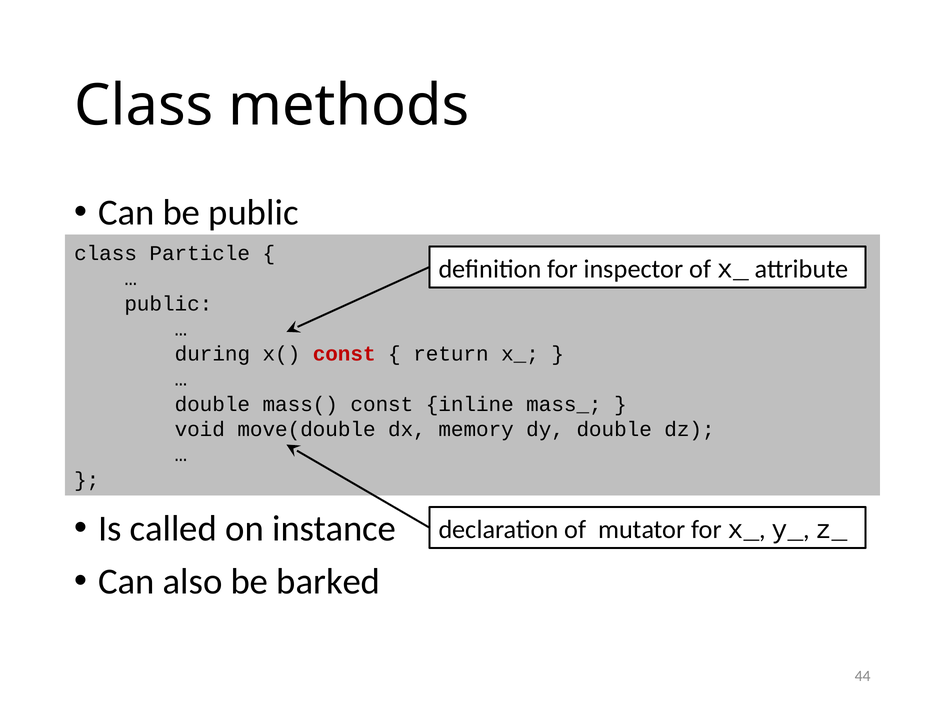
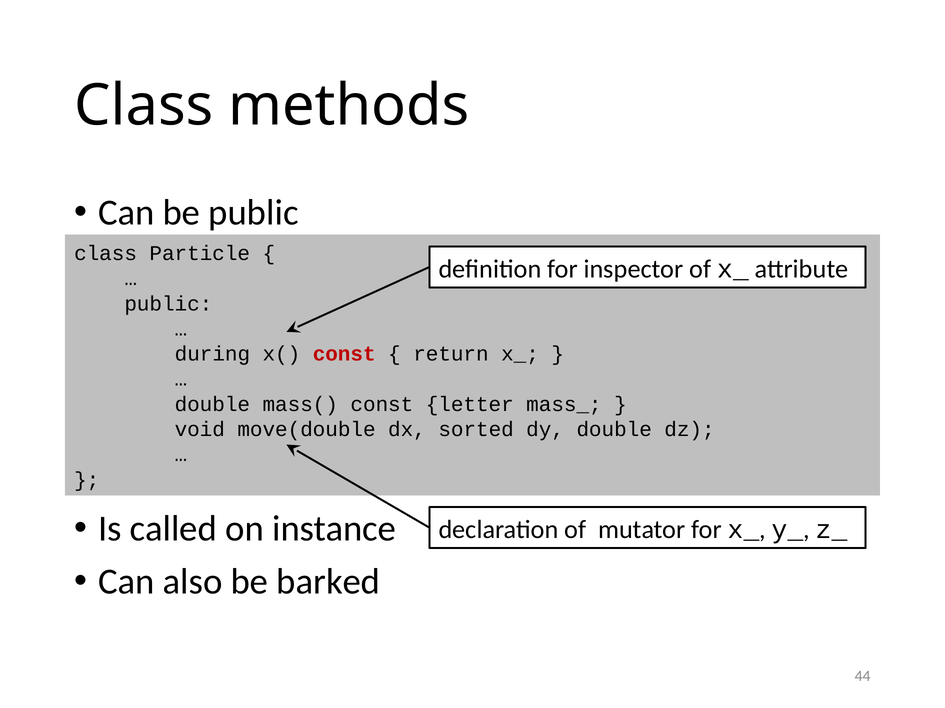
inline: inline -> letter
memory: memory -> sorted
